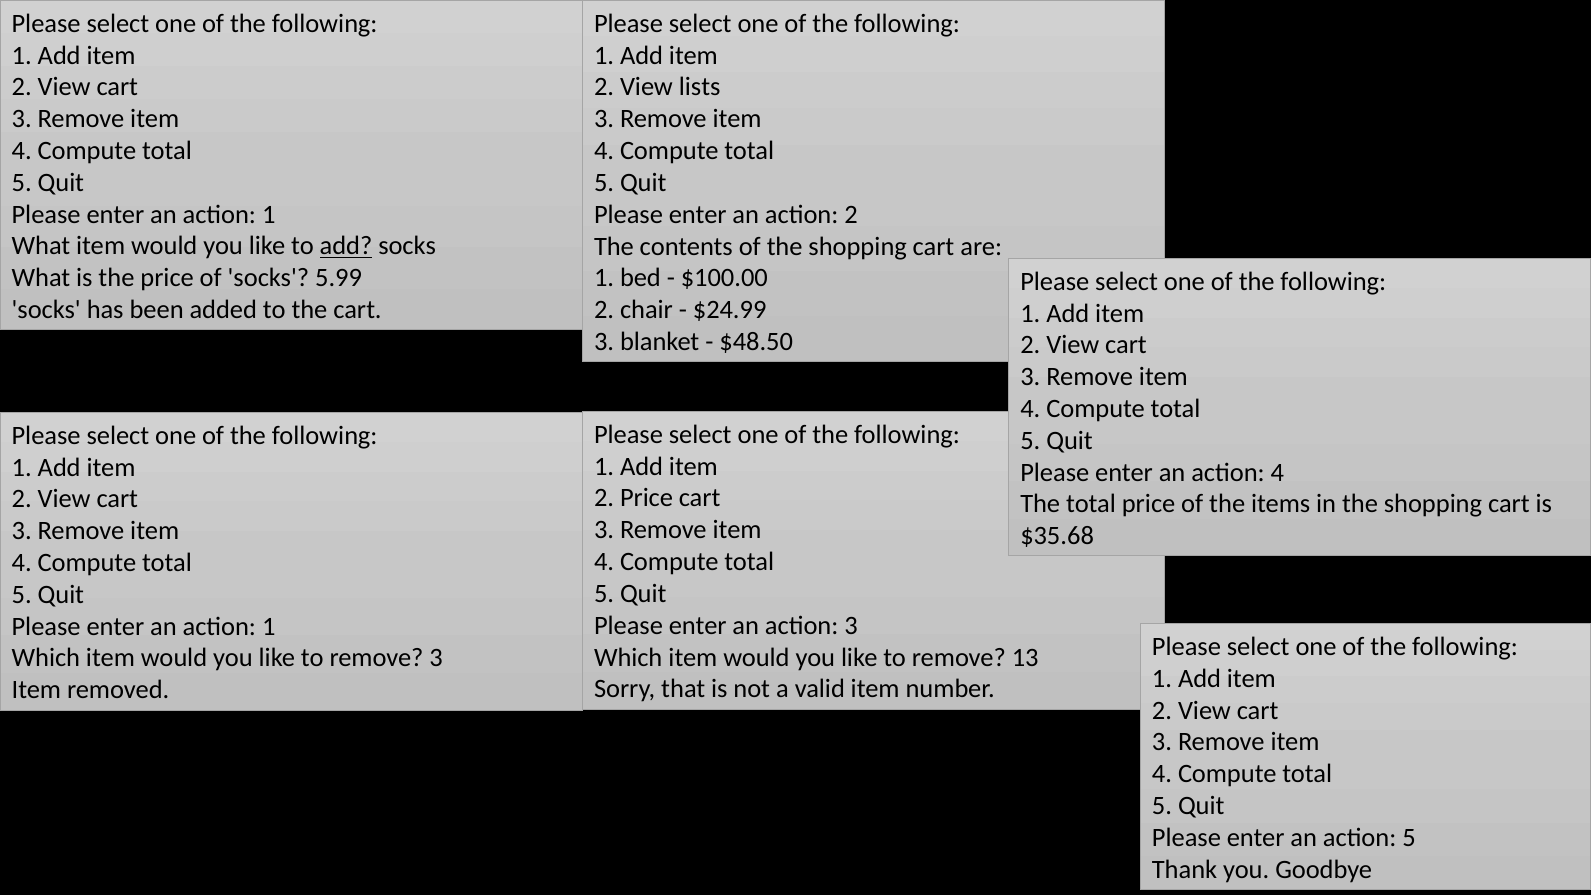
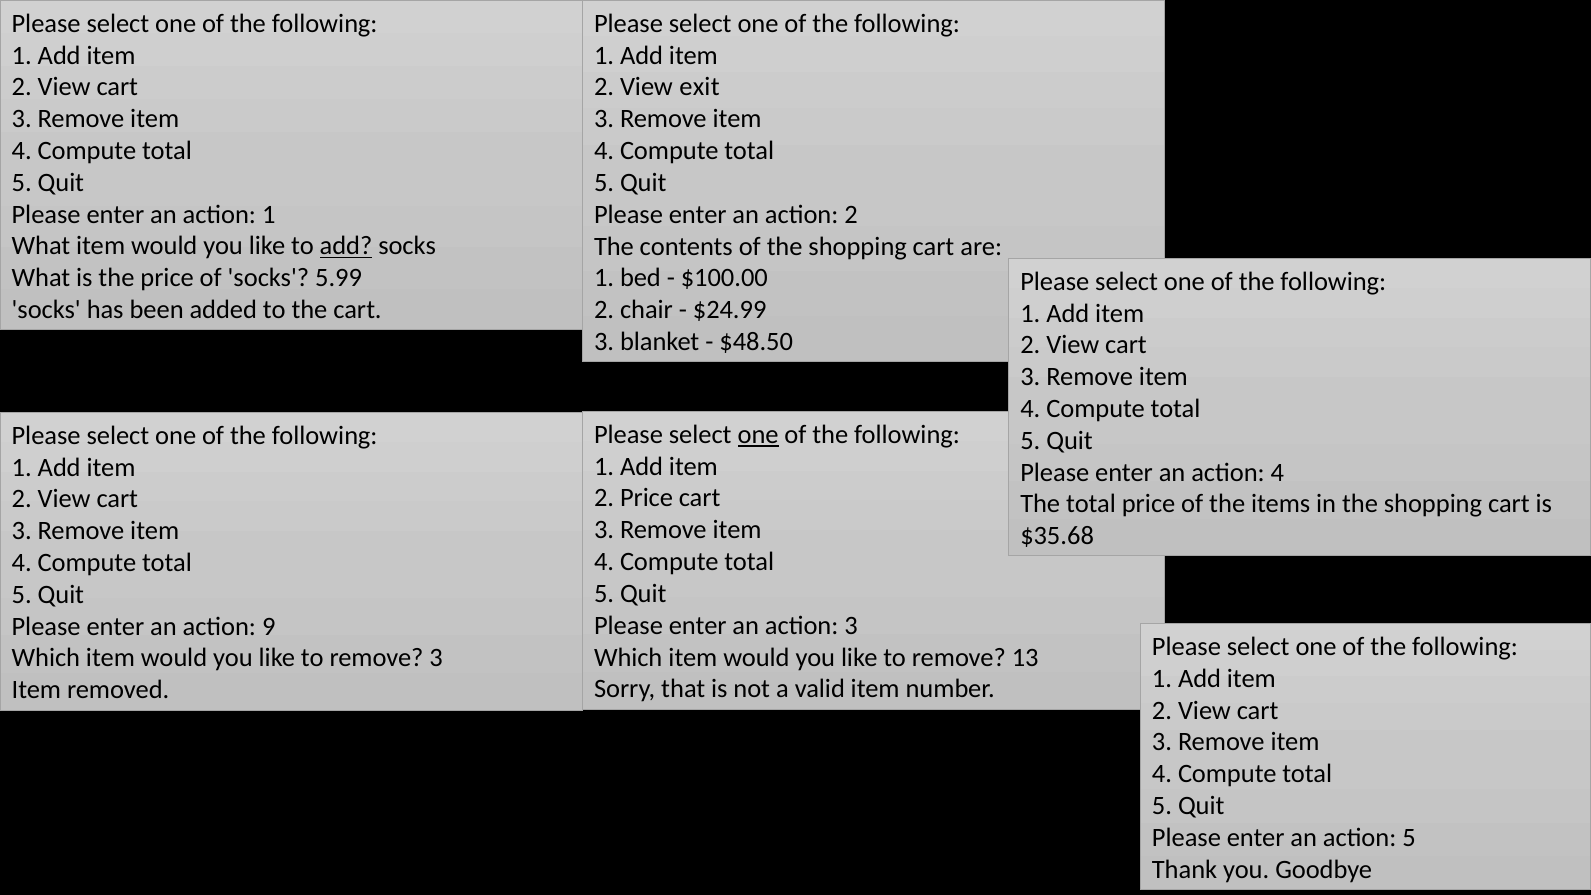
lists: lists -> exit
one at (758, 435) underline: none -> present
1 at (269, 626): 1 -> 9
